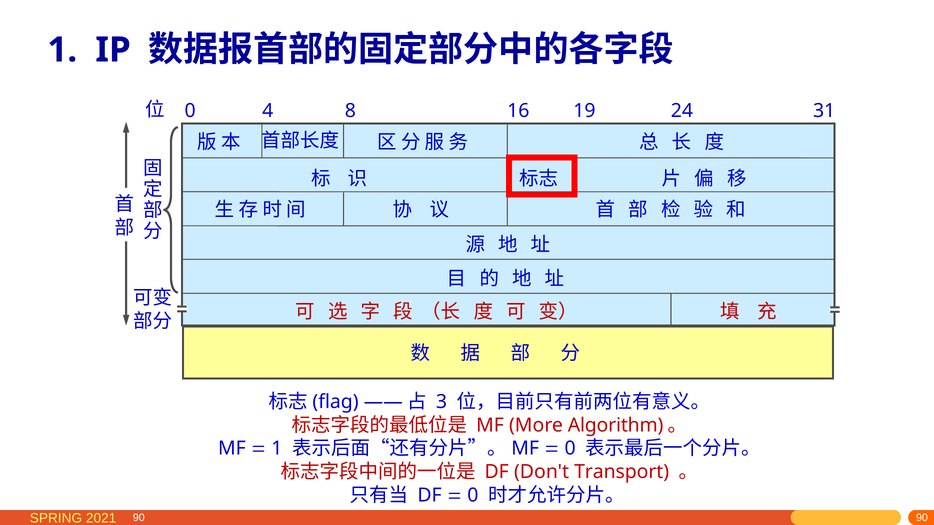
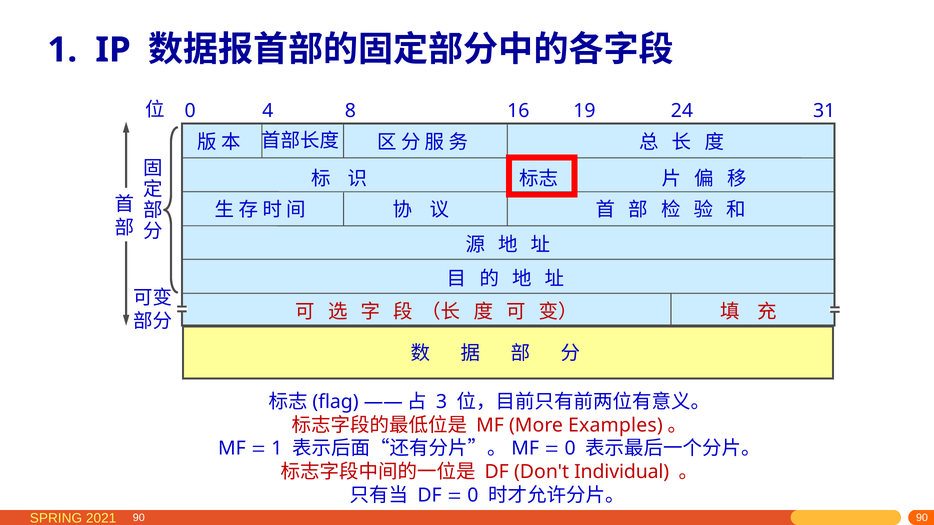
Algorithm: Algorithm -> Examples
Transport: Transport -> Individual
